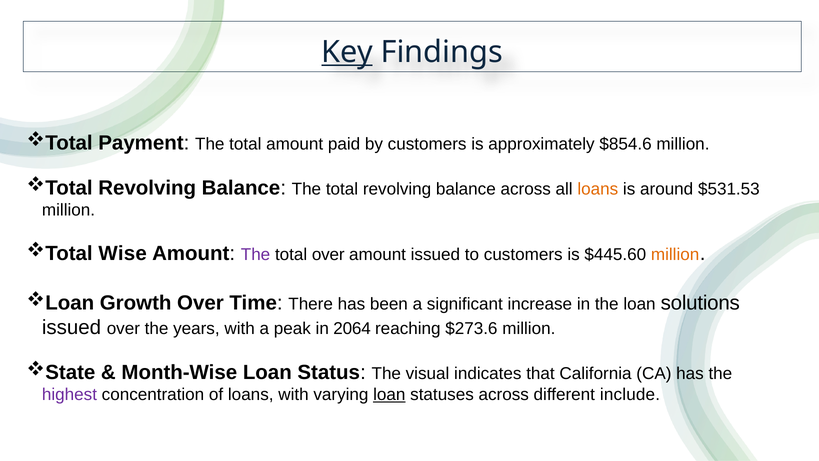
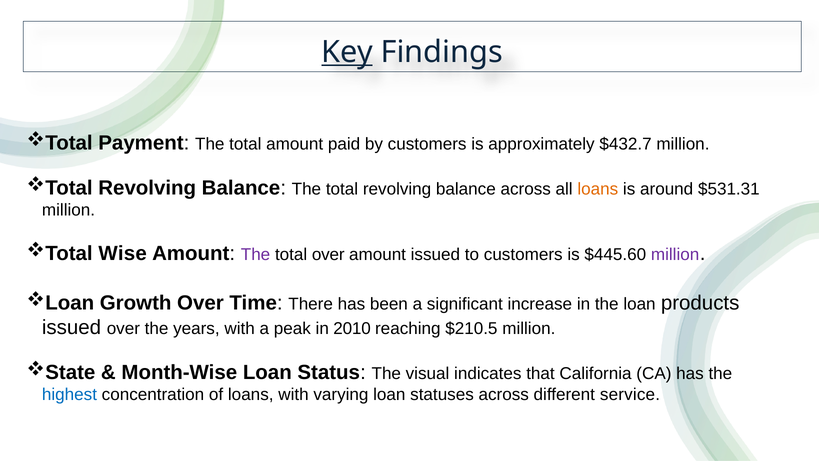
$854.6: $854.6 -> $432.7
$531.53: $531.53 -> $531.31
million at (675, 255) colour: orange -> purple
solutions: solutions -> products
2064: 2064 -> 2010
$273.6: $273.6 -> $210.5
highest colour: purple -> blue
loan at (389, 394) underline: present -> none
include: include -> service
